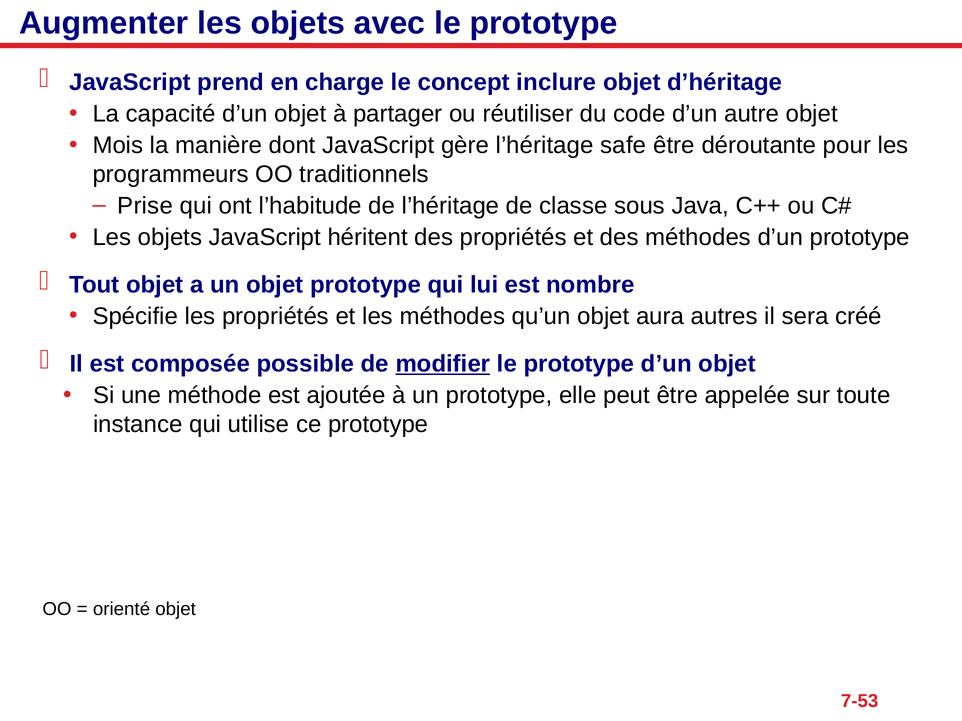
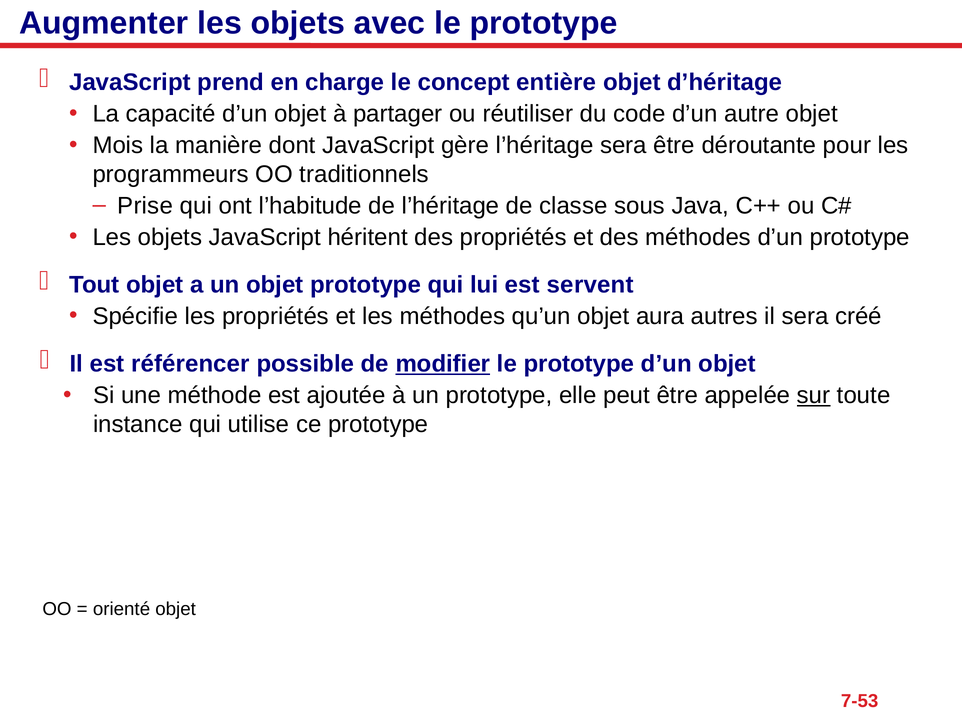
inclure: inclure -> entière
l’héritage safe: safe -> sera
nombre: nombre -> servent
composée: composée -> référencer
sur underline: none -> present
